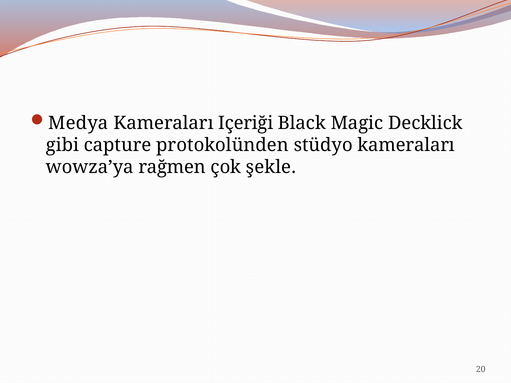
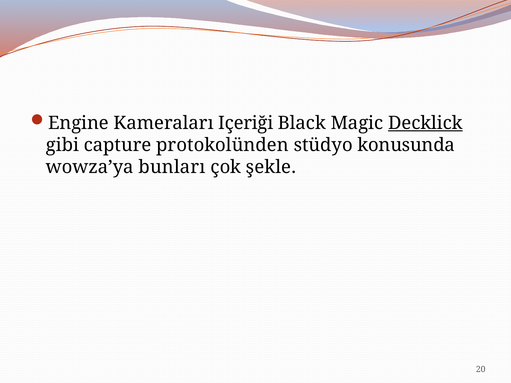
Medya: Medya -> Engine
Decklick underline: none -> present
stüdyo kameraları: kameraları -> konusunda
rağmen: rağmen -> bunları
